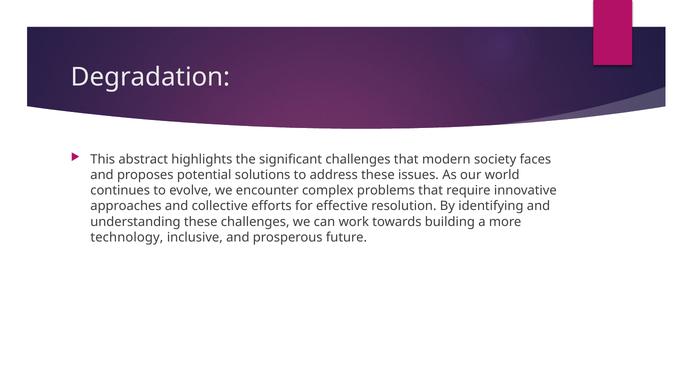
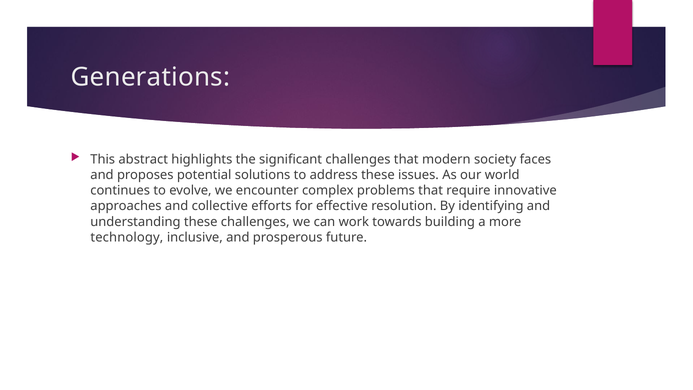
Degradation: Degradation -> Generations
